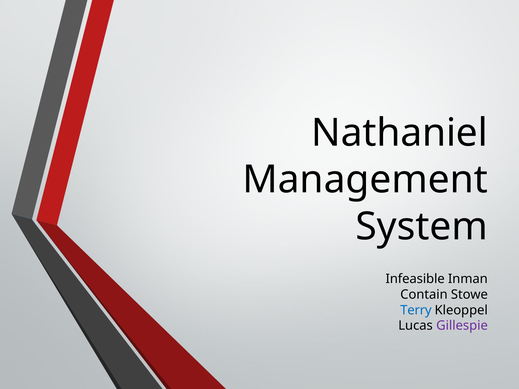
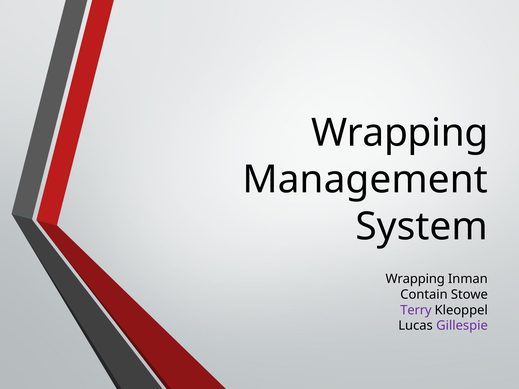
Nathaniel at (400, 133): Nathaniel -> Wrapping
Infeasible at (415, 279): Infeasible -> Wrapping
Terry colour: blue -> purple
